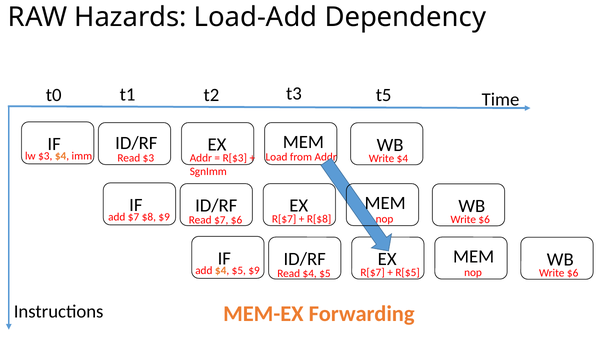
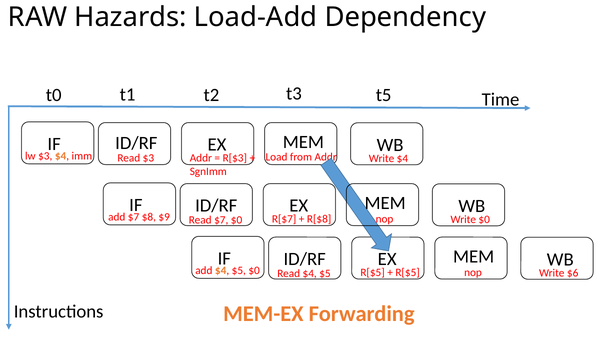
$7 $6: $6 -> $0
$6 at (484, 220): $6 -> $0
$5 $9: $9 -> $0
$5 R[$7: R[$7 -> R[$5
